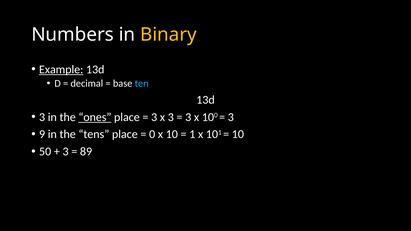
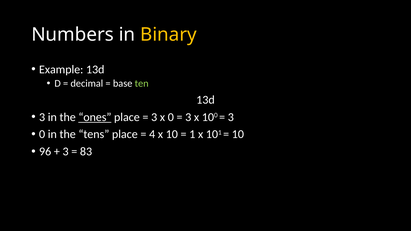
Example underline: present -> none
ten colour: light blue -> light green
x 3: 3 -> 0
9 at (42, 134): 9 -> 0
0: 0 -> 4
50: 50 -> 96
89: 89 -> 83
